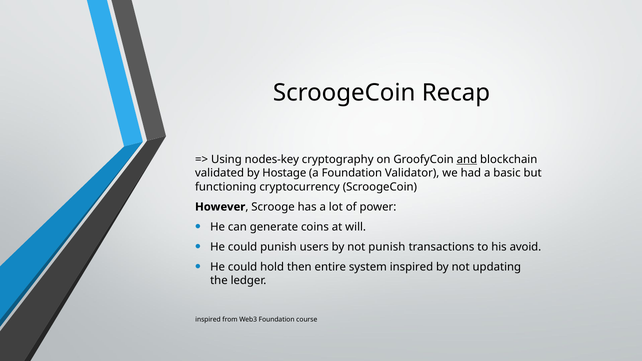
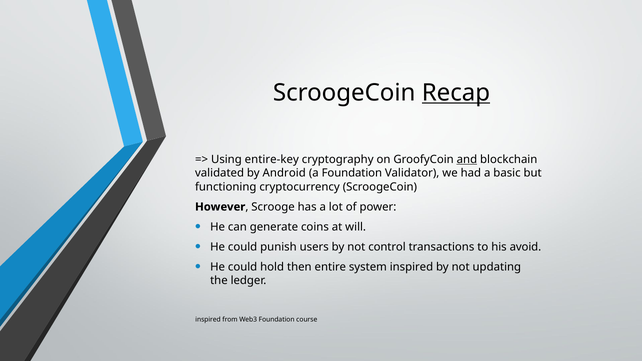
Recap underline: none -> present
nodes-key: nodes-key -> entire-key
Hostage: Hostage -> Android
not punish: punish -> control
